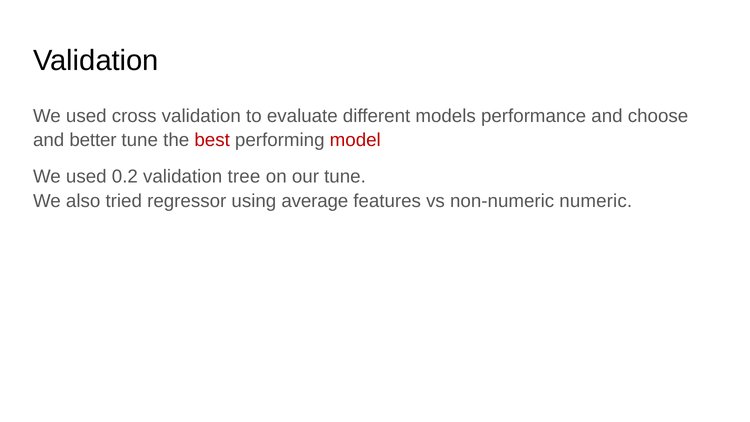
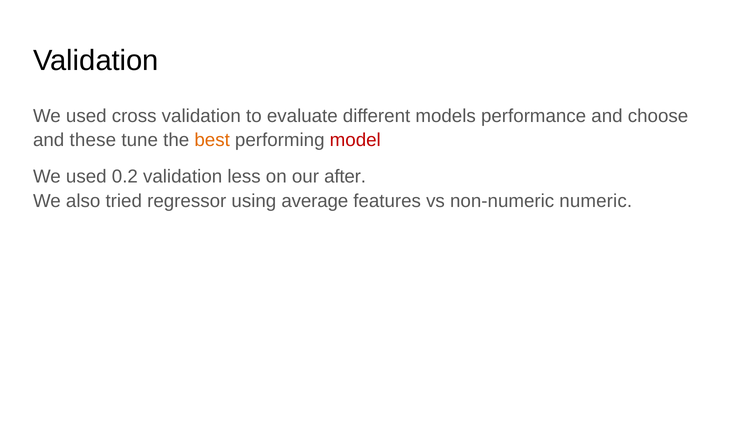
better: better -> these
best colour: red -> orange
tree: tree -> less
our tune: tune -> after
